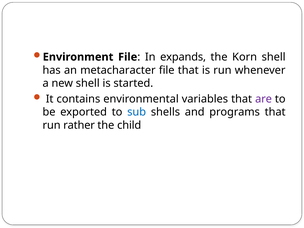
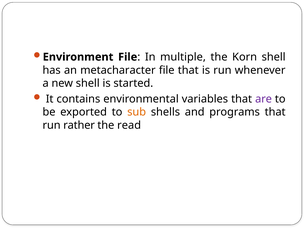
expands: expands -> multiple
sub colour: blue -> orange
child: child -> read
